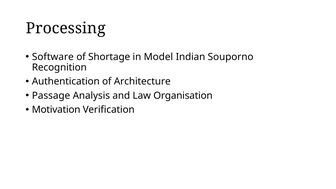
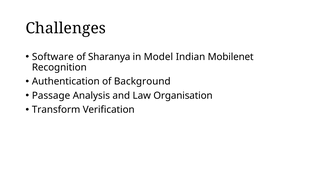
Processing: Processing -> Challenges
Shortage: Shortage -> Sharanya
Souporno: Souporno -> Mobilenet
Architecture: Architecture -> Background
Motivation: Motivation -> Transform
